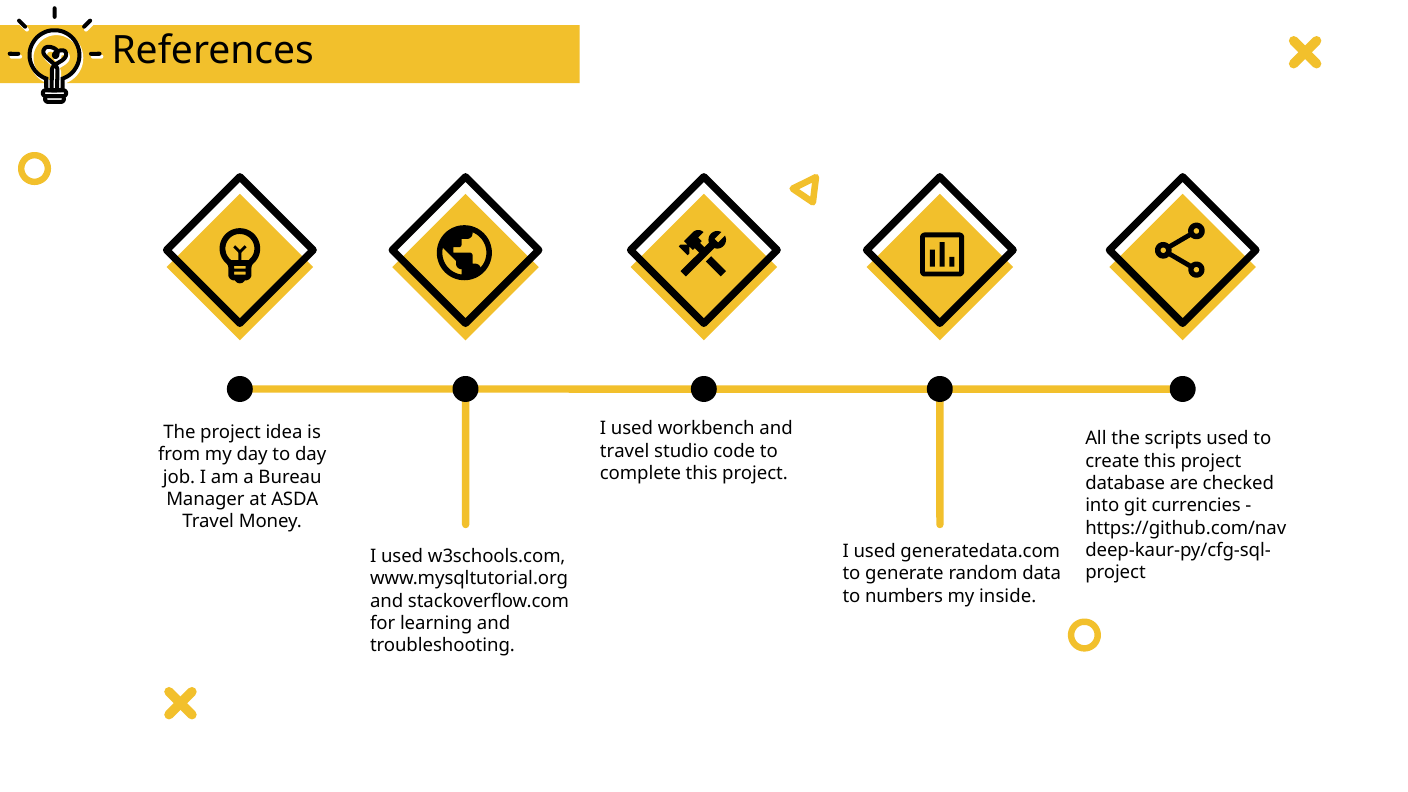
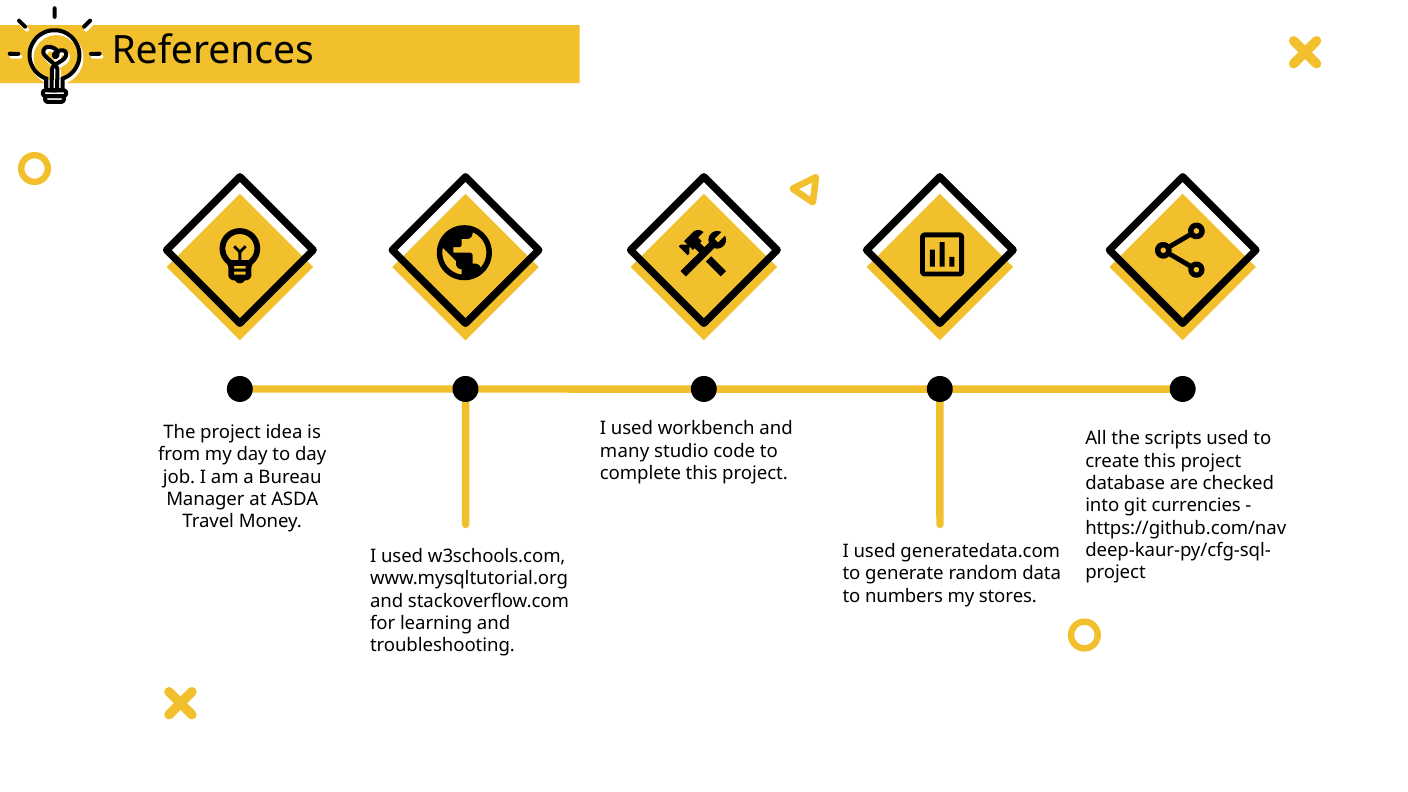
travel at (625, 451): travel -> many
inside: inside -> stores
